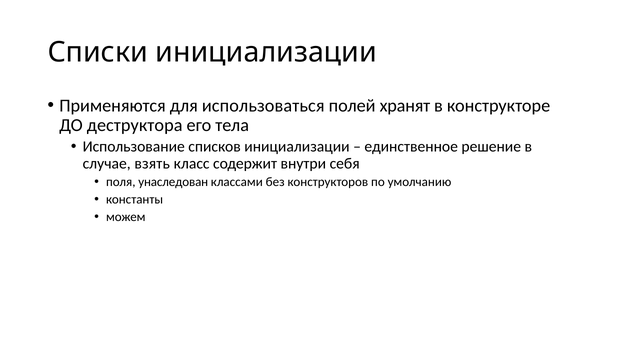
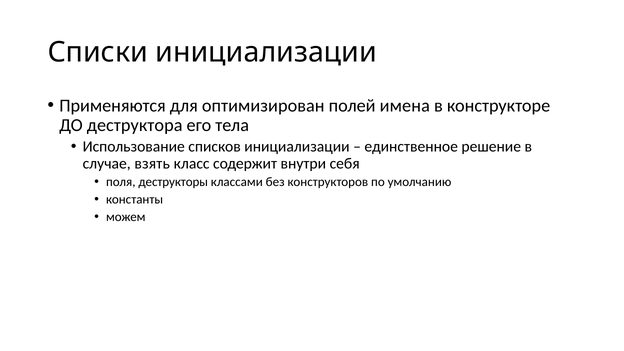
использоваться: использоваться -> оптимизирован
хранят: хранят -> имена
унаследован: унаследован -> деструкторы
